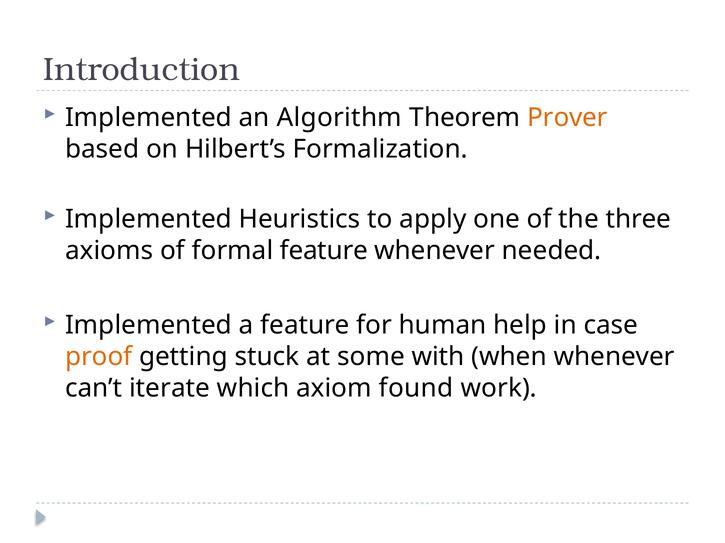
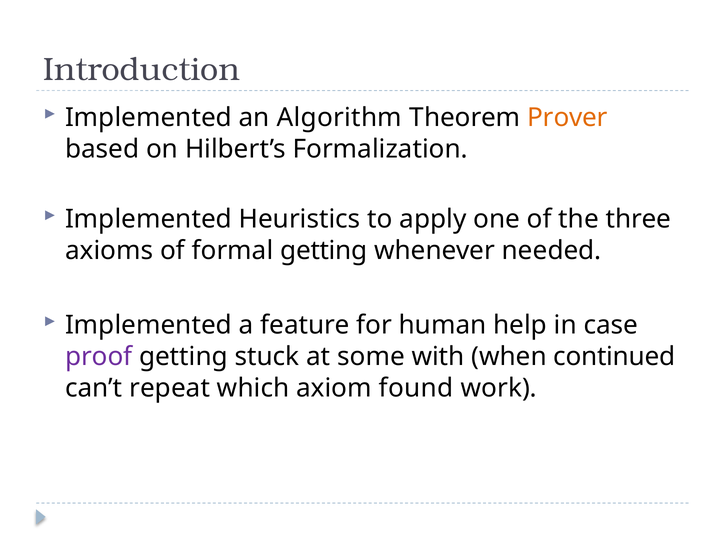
formal feature: feature -> getting
proof colour: orange -> purple
when whenever: whenever -> continued
iterate: iterate -> repeat
